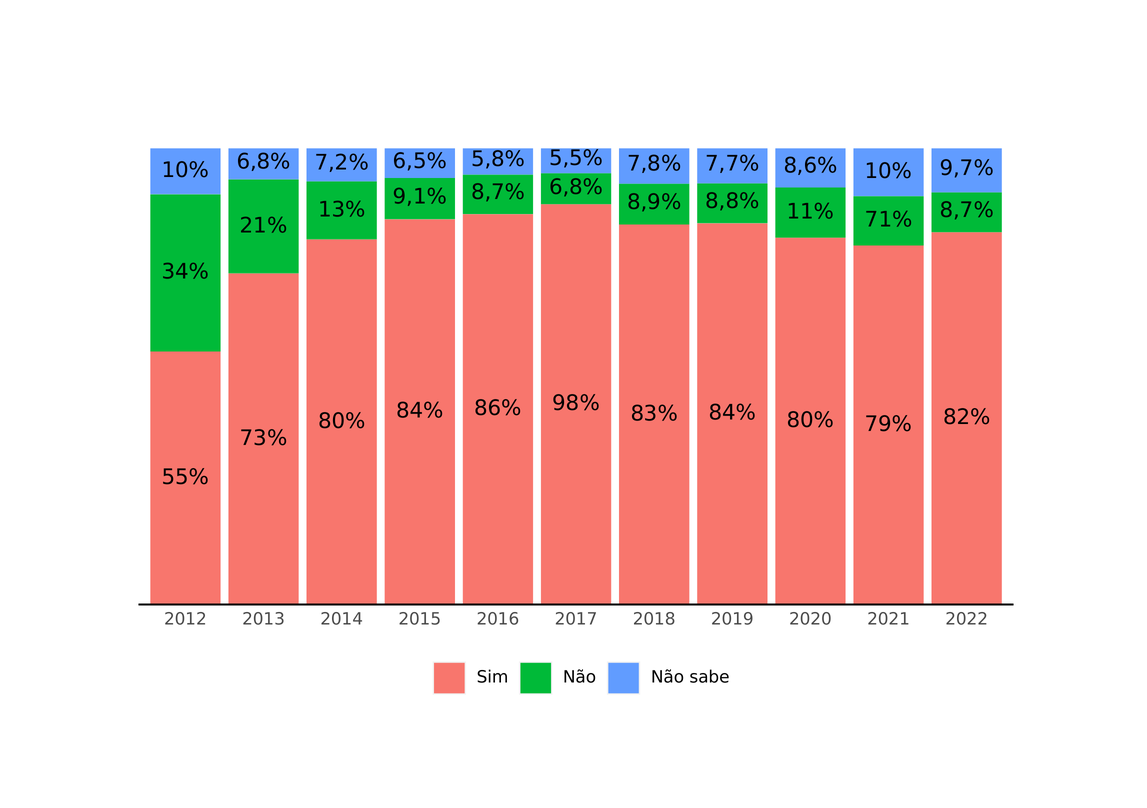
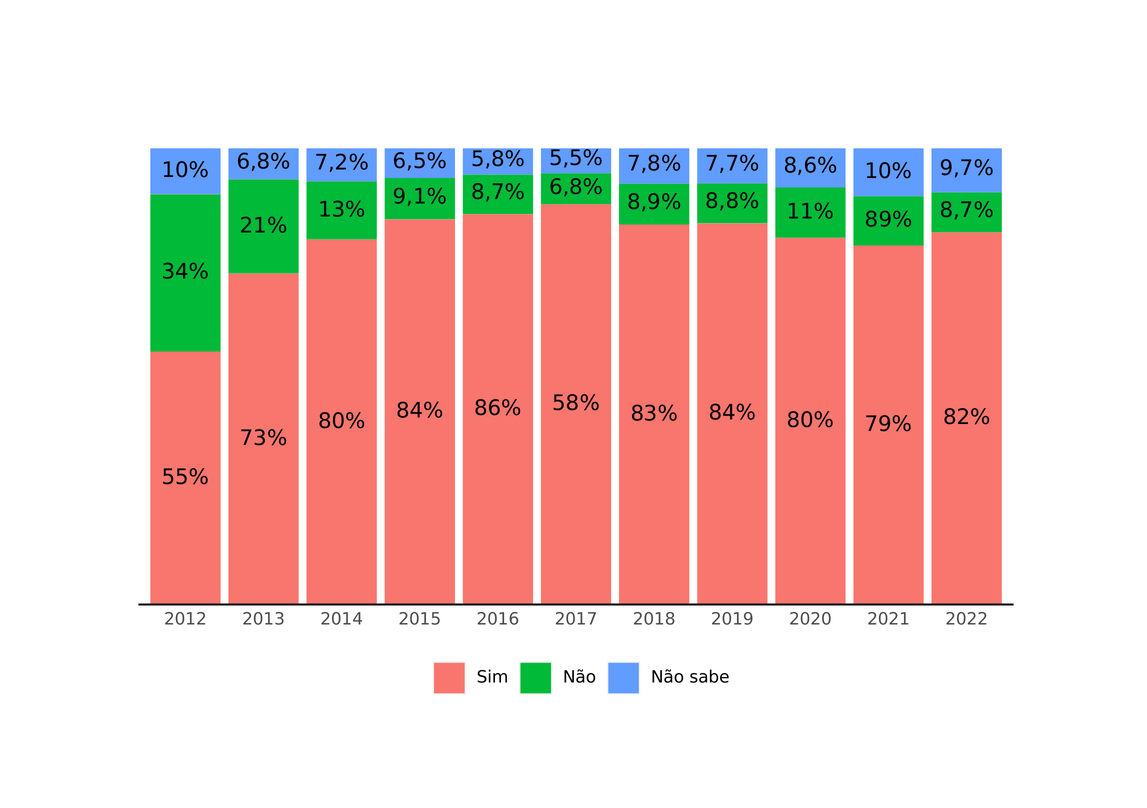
71%: 71% -> 89%
98%: 98% -> 58%
